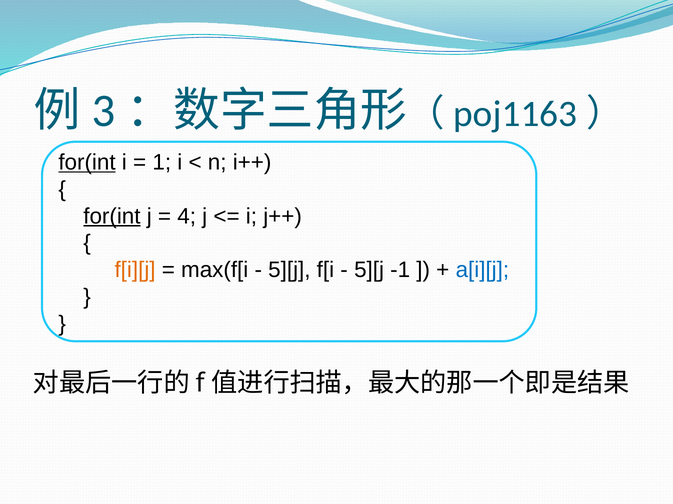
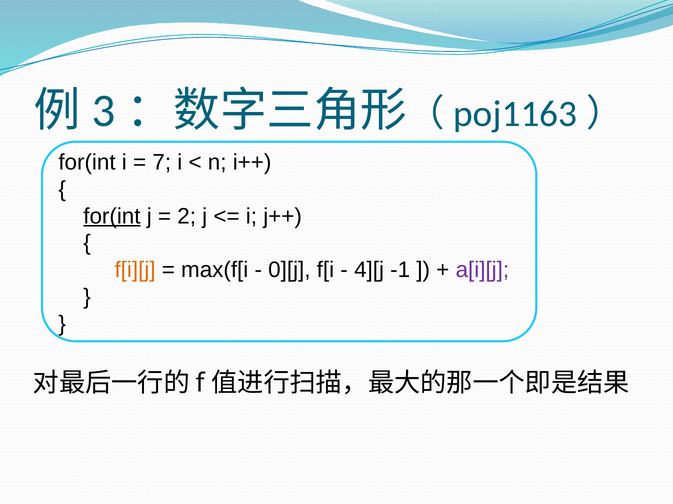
for(int at (87, 163) underline: present -> none
1: 1 -> 7
4: 4 -> 2
5][j at (289, 270): 5][j -> 0][j
5][j at (369, 270): 5][j -> 4][j
a[i][j colour: blue -> purple
